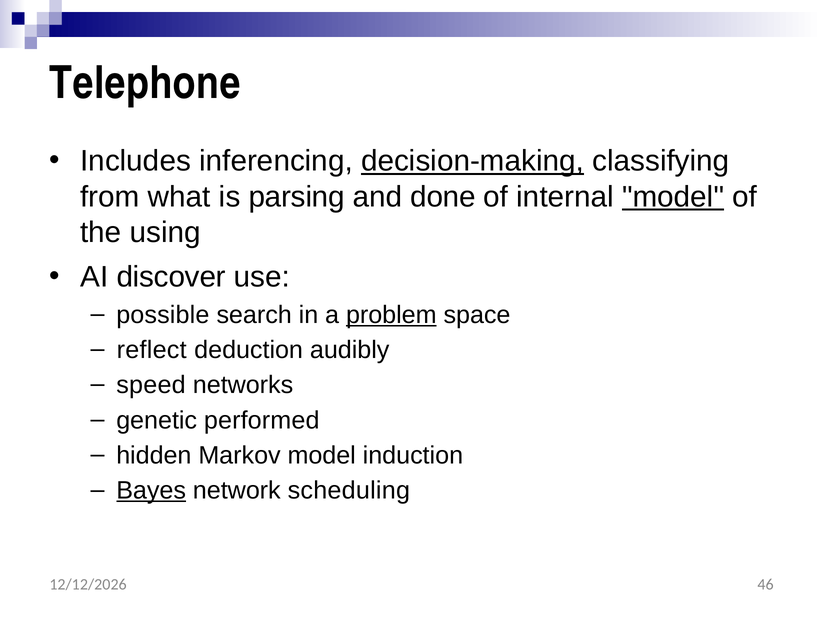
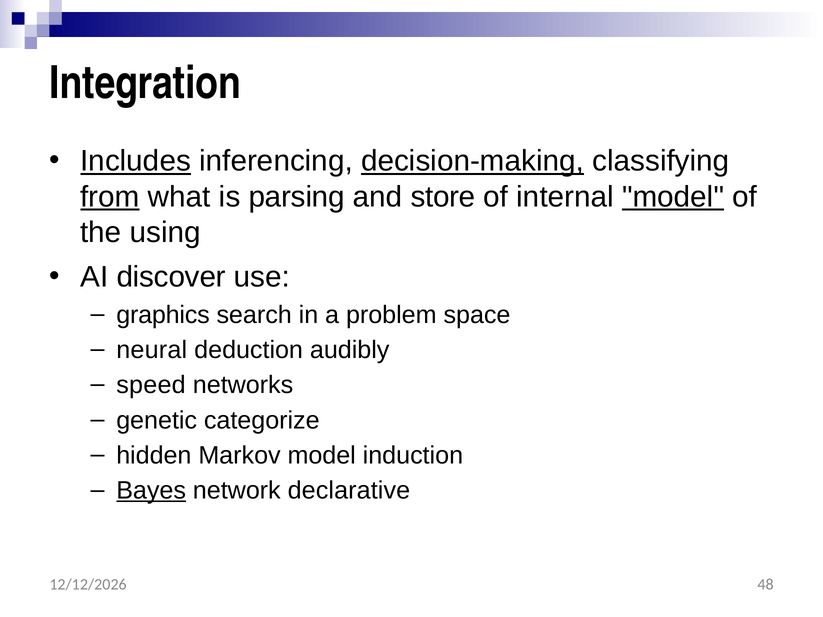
Telephone: Telephone -> Integration
Includes underline: none -> present
from underline: none -> present
done: done -> store
possible: possible -> graphics
problem underline: present -> none
reflect: reflect -> neural
performed: performed -> categorize
scheduling: scheduling -> declarative
46: 46 -> 48
